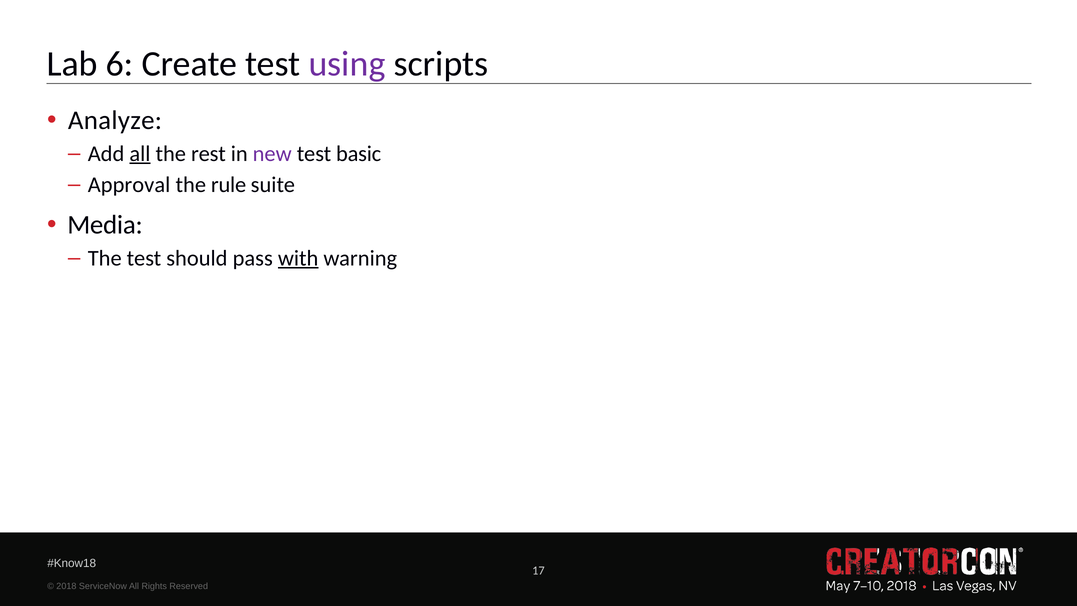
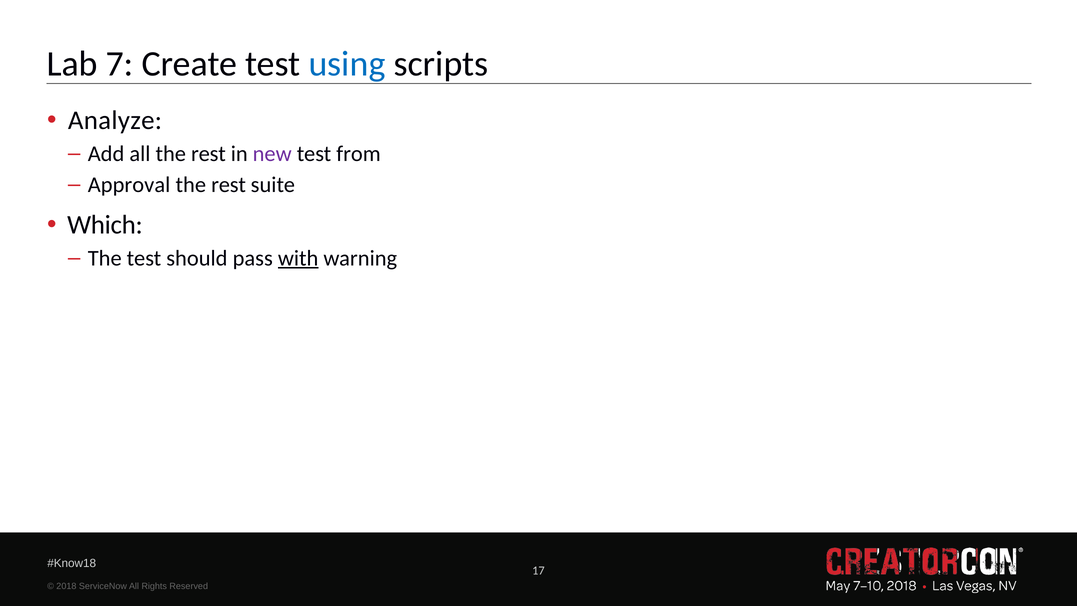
6: 6 -> 7
using colour: purple -> blue
all at (140, 154) underline: present -> none
basic: basic -> from
rule at (229, 185): rule -> rest
Media: Media -> Which
